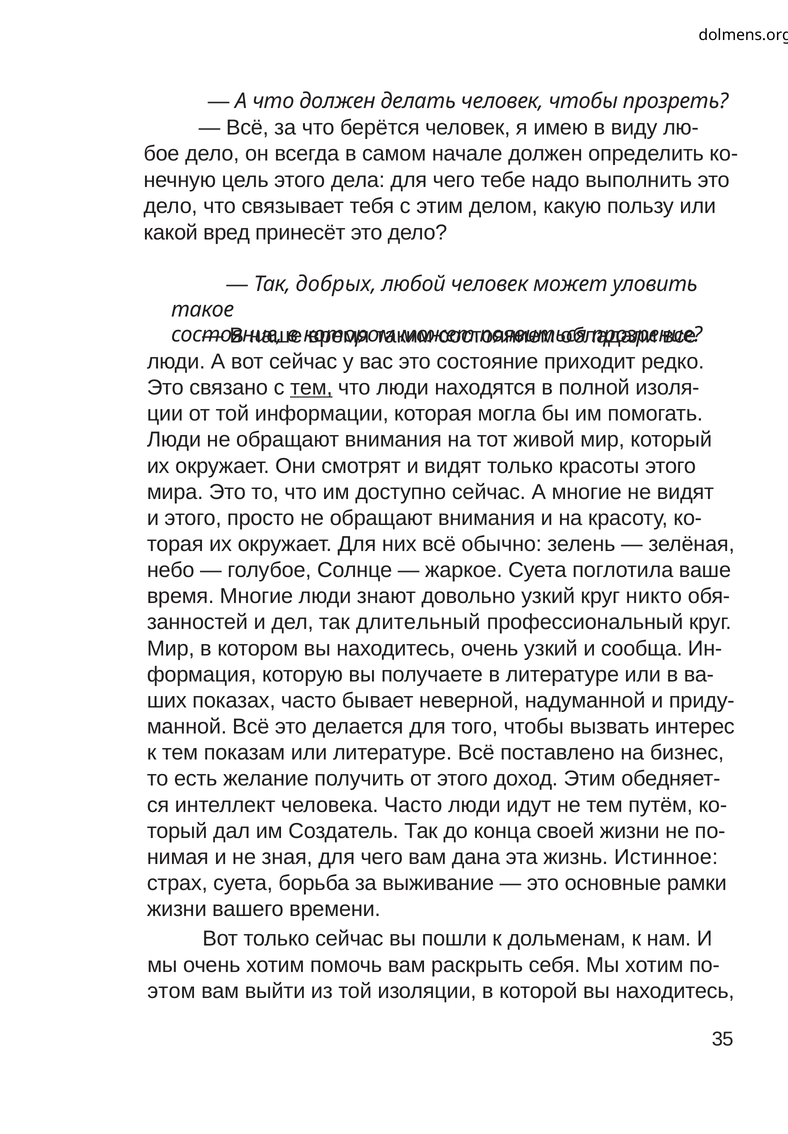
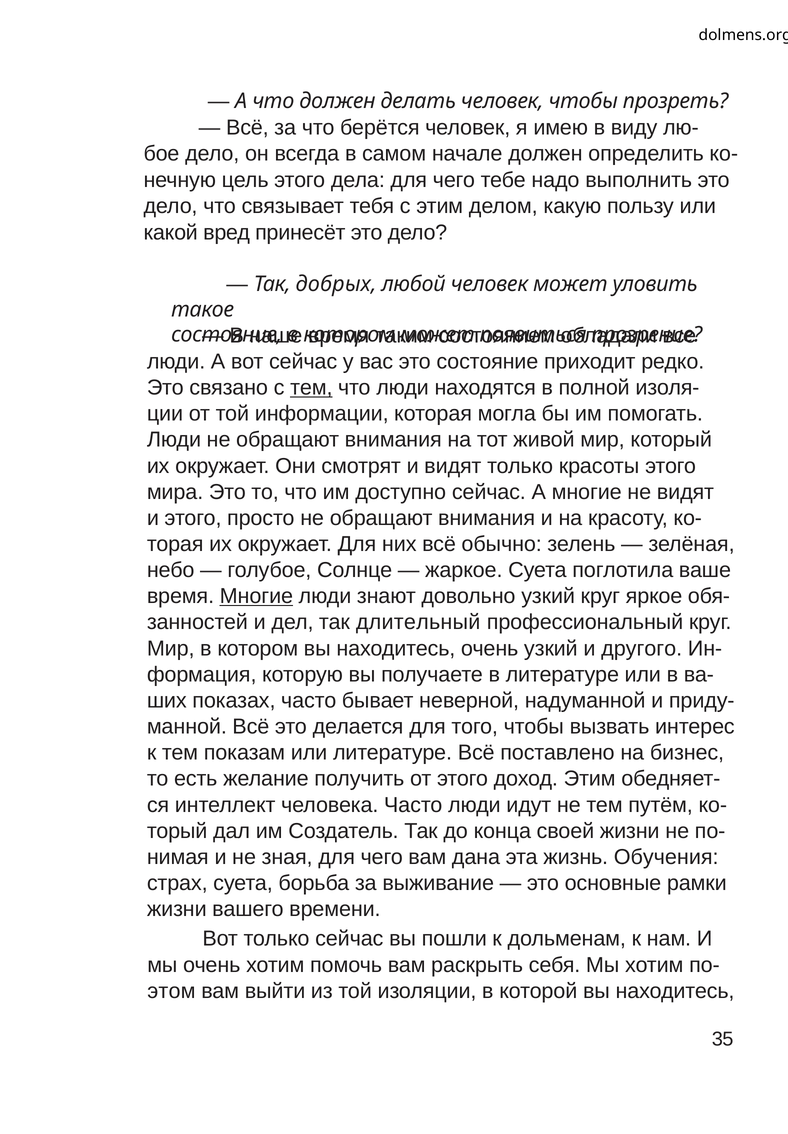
Многие at (256, 596) underline: none -> present
никто: никто -> яркое
сообща: сообща -> другого
Истинное: Истинное -> Обучения
